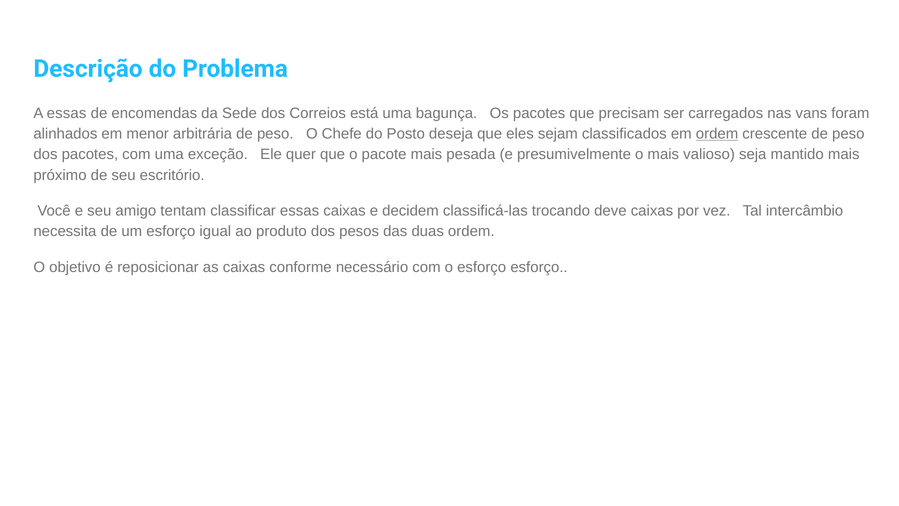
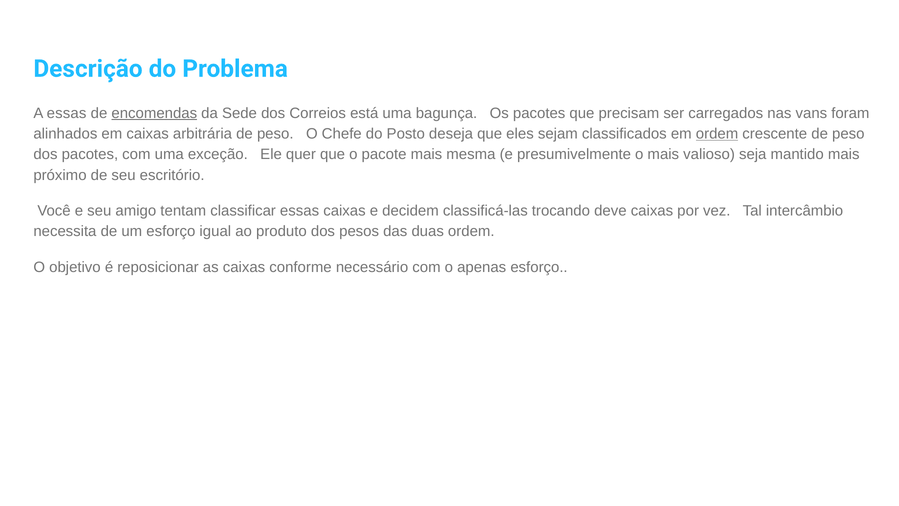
encomendas underline: none -> present
em menor: menor -> caixas
pesada: pesada -> mesma
o esforço: esforço -> apenas
